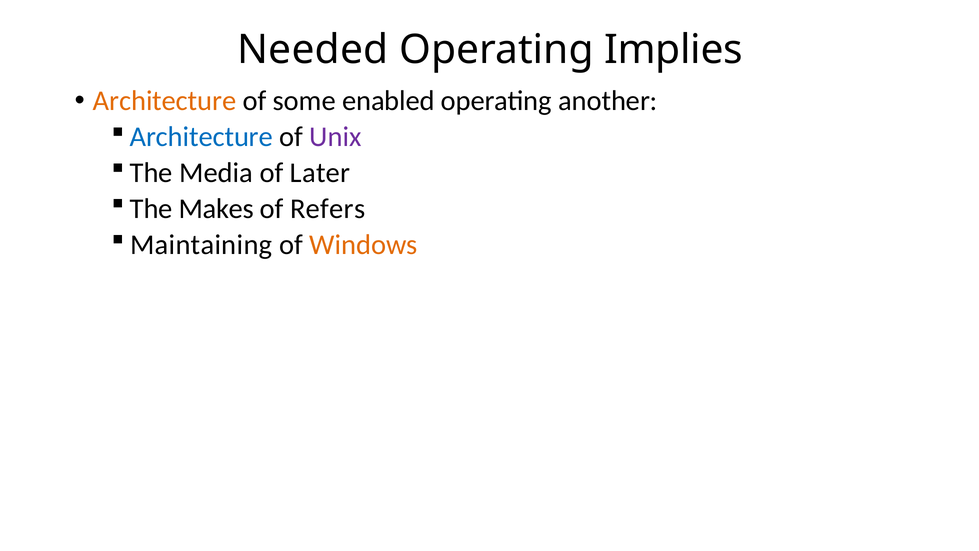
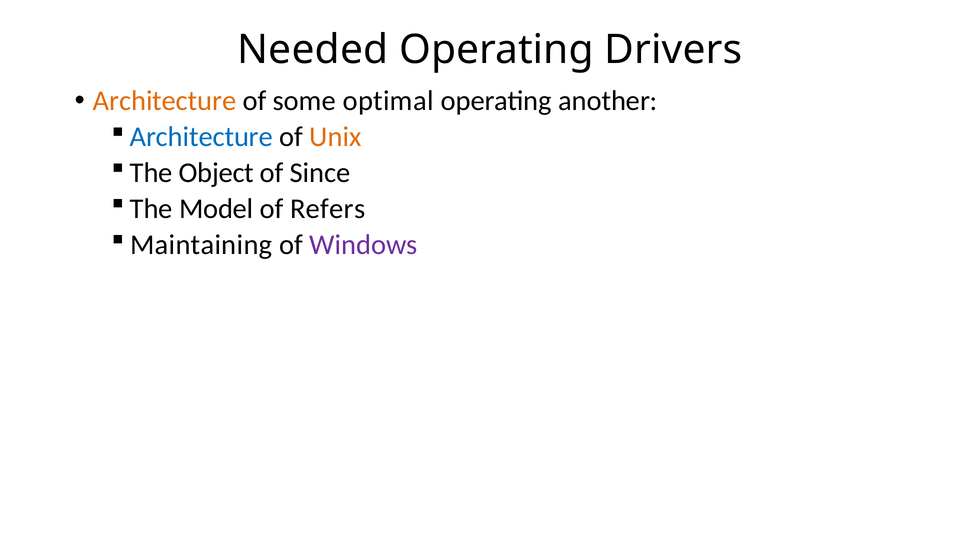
Implies: Implies -> Drivers
enabled: enabled -> optimal
Unix colour: purple -> orange
Media: Media -> Object
Later: Later -> Since
Makes: Makes -> Model
Windows colour: orange -> purple
